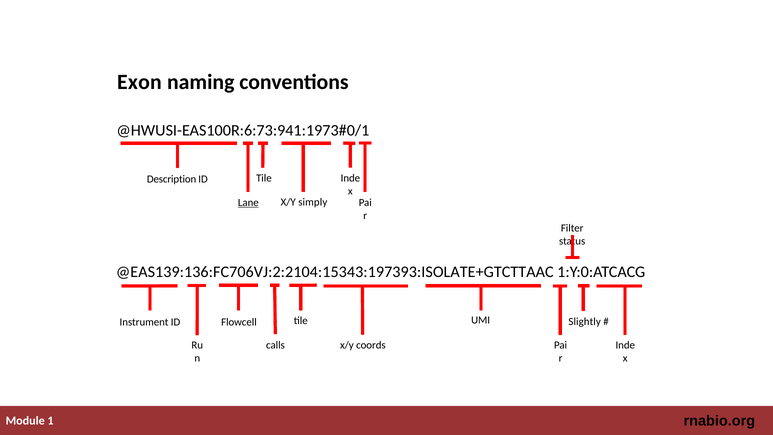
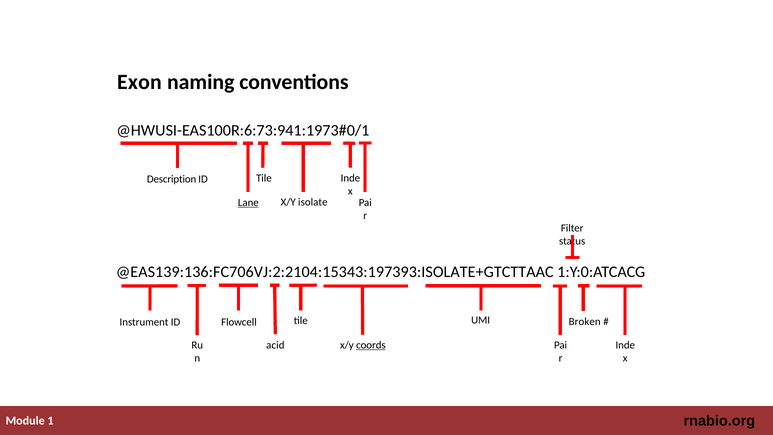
simply: simply -> isolate
Slightly: Slightly -> Broken
coords underline: none -> present
calls: calls -> acid
